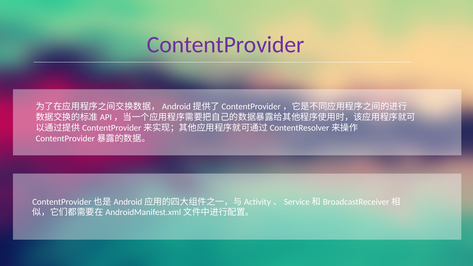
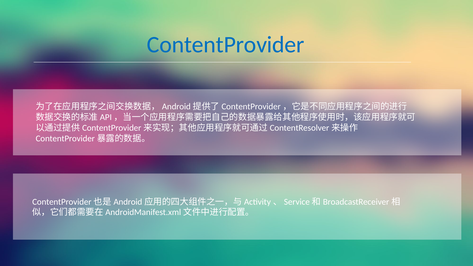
ContentProvider colour: purple -> blue
